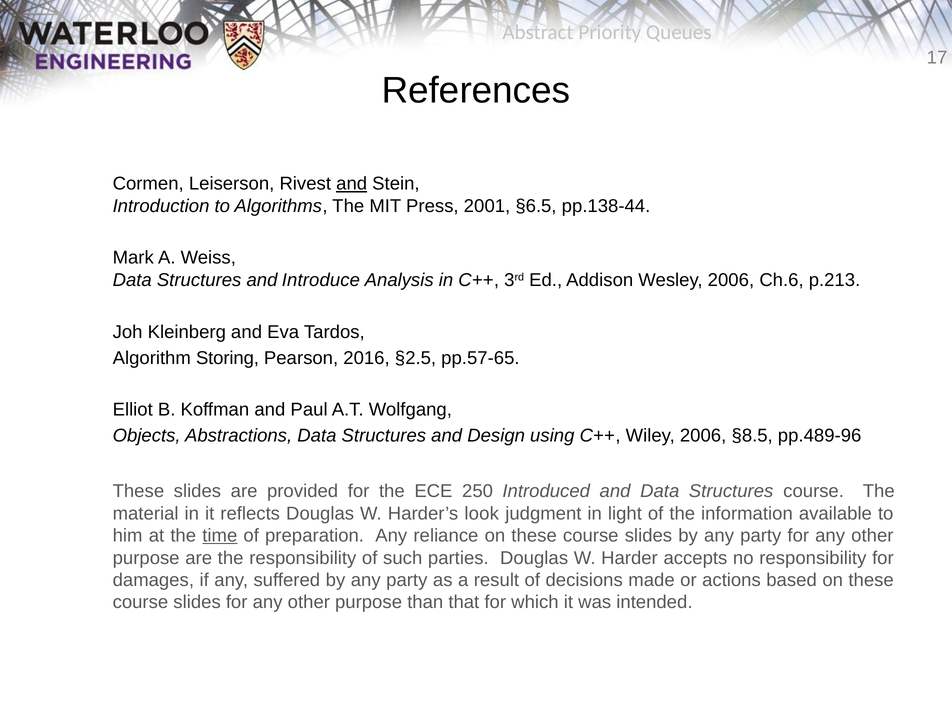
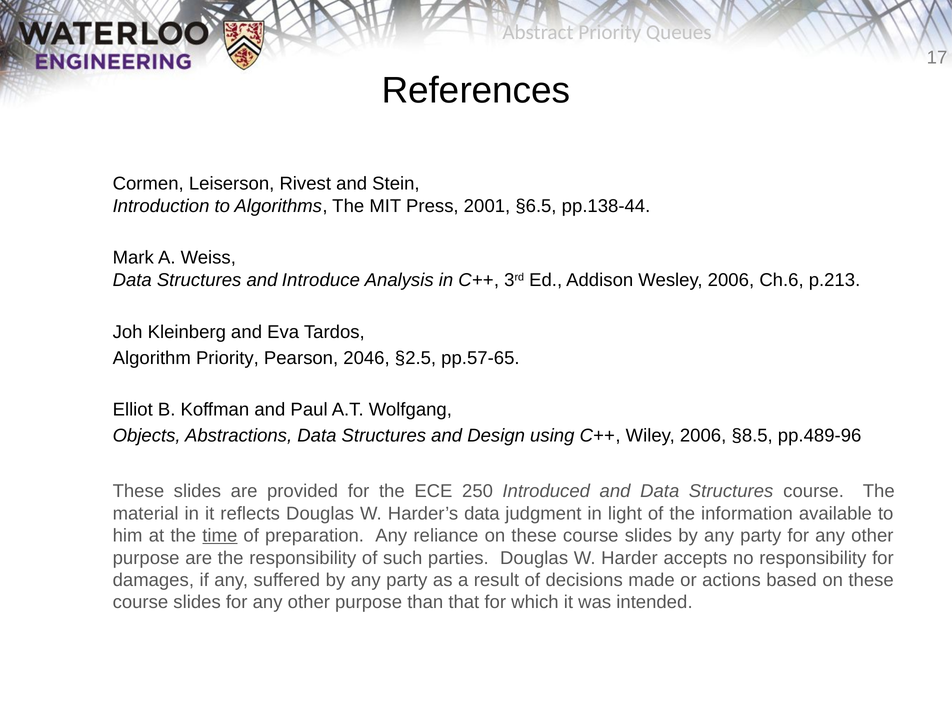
and at (352, 184) underline: present -> none
Algorithm Storing: Storing -> Priority
2016: 2016 -> 2046
Harder’s look: look -> data
